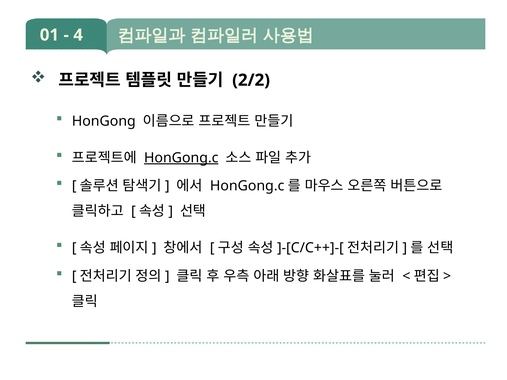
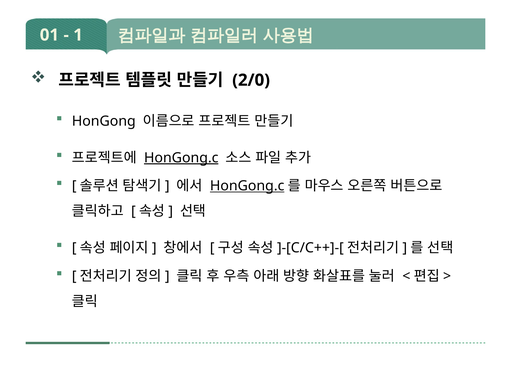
4: 4 -> 1
2/2: 2/2 -> 2/0
HonGong.c at (247, 186) underline: none -> present
